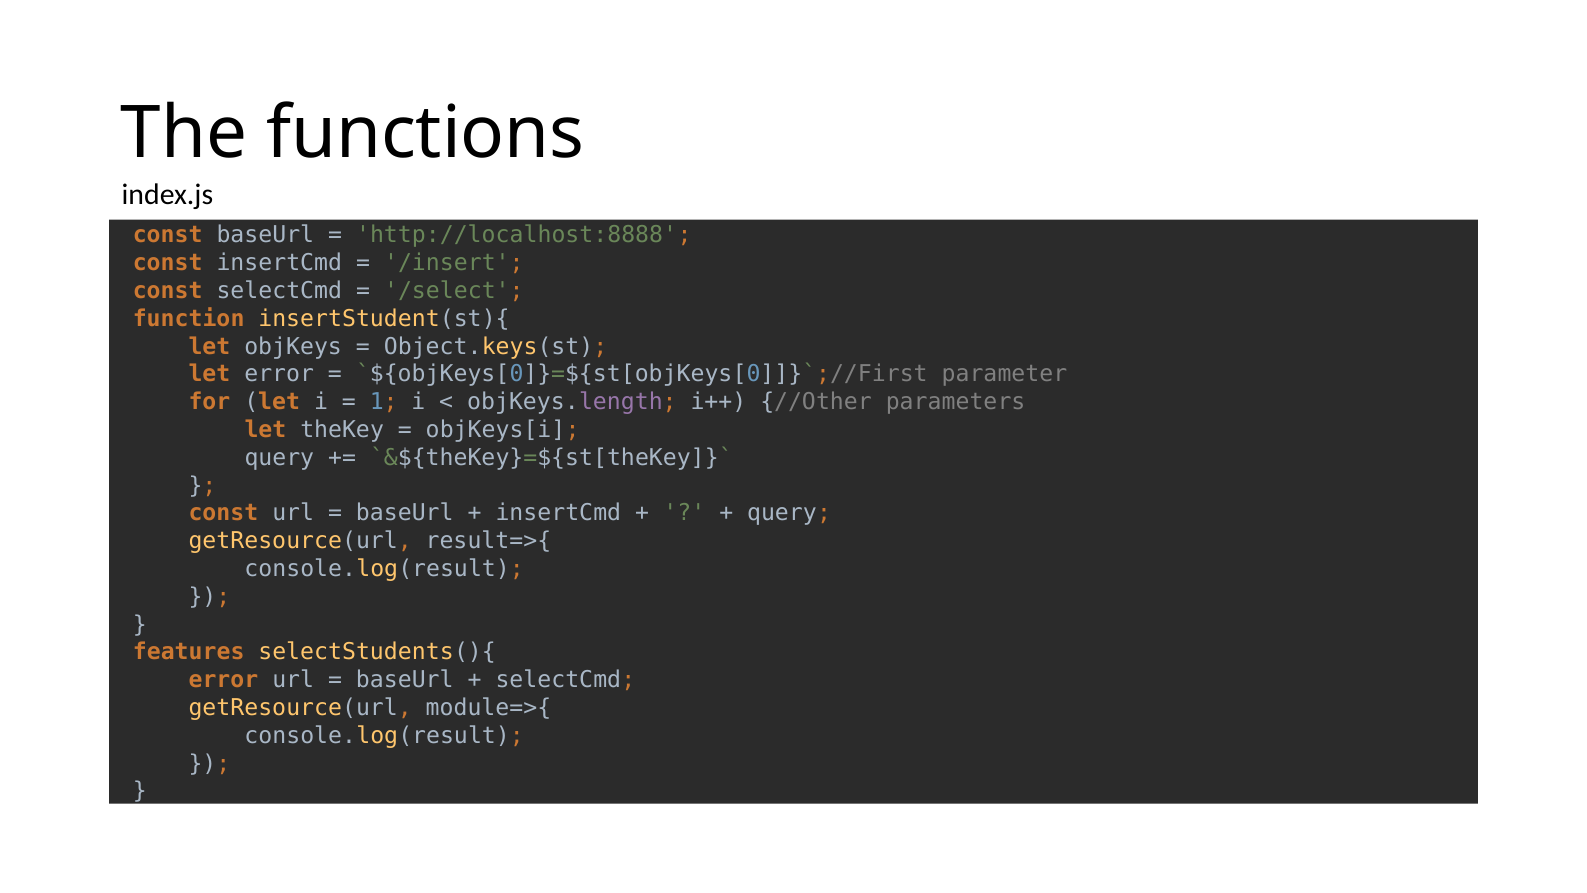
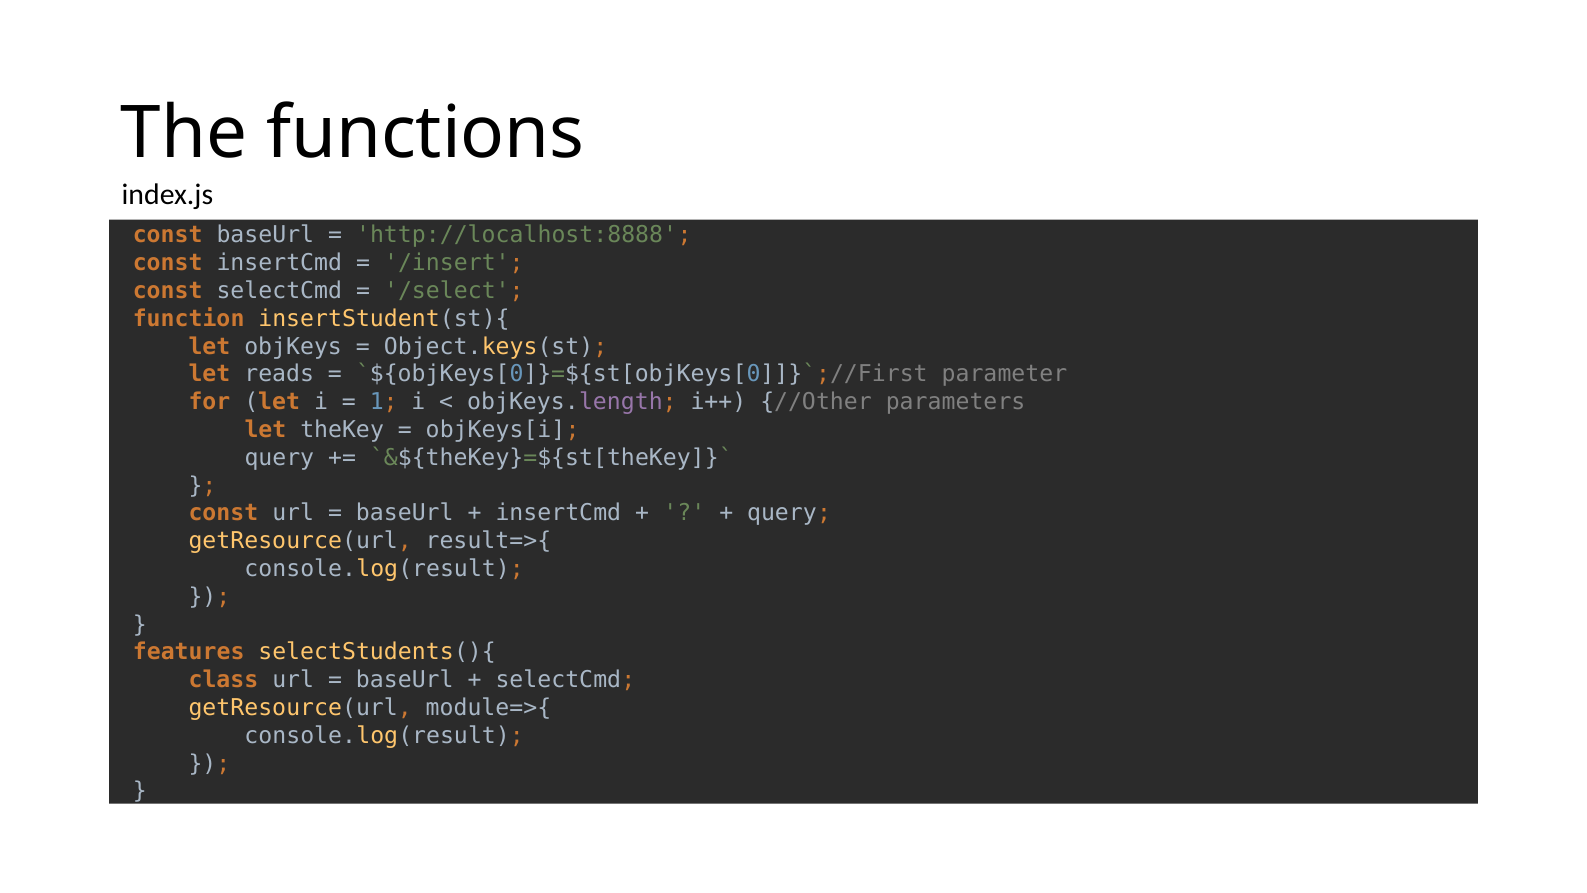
let error: error -> reads
error at (223, 680): error -> class
